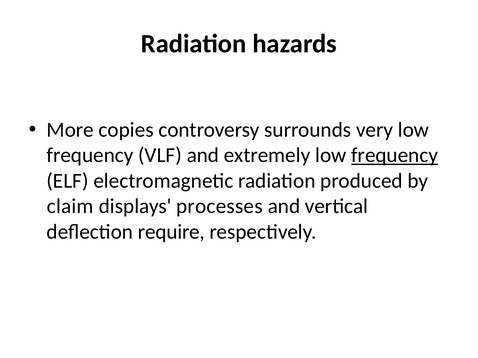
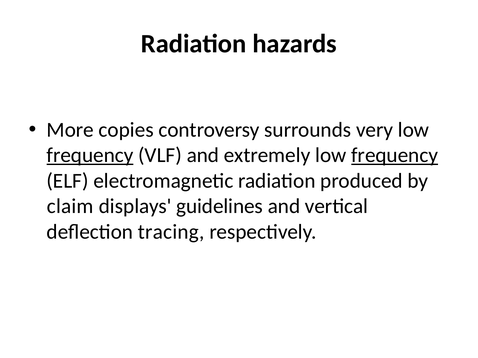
frequency at (90, 156) underline: none -> present
processes: processes -> guidelines
require: require -> tracing
